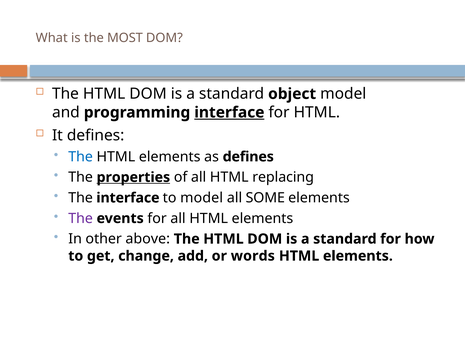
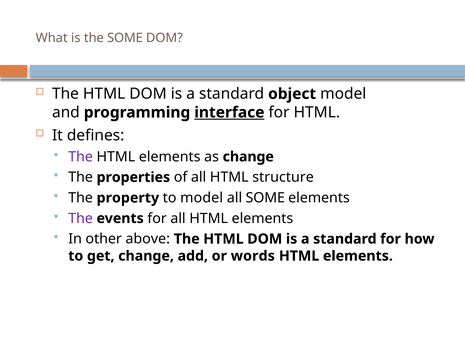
the MOST: MOST -> SOME
The at (81, 157) colour: blue -> purple
as defines: defines -> change
properties underline: present -> none
replacing: replacing -> structure
The interface: interface -> property
